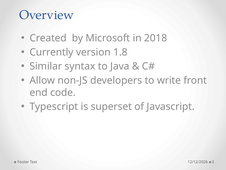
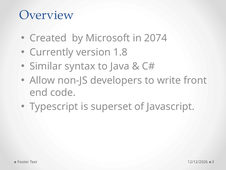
2018: 2018 -> 2074
